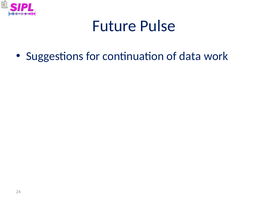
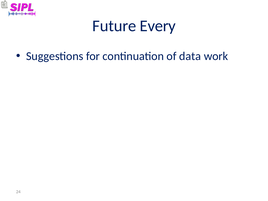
Pulse: Pulse -> Every
